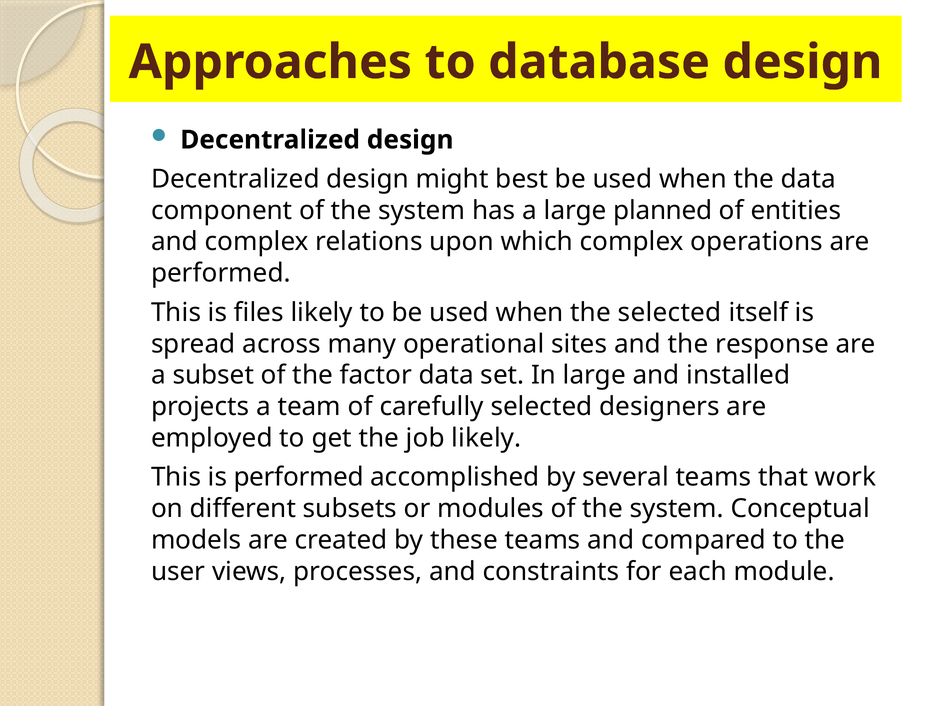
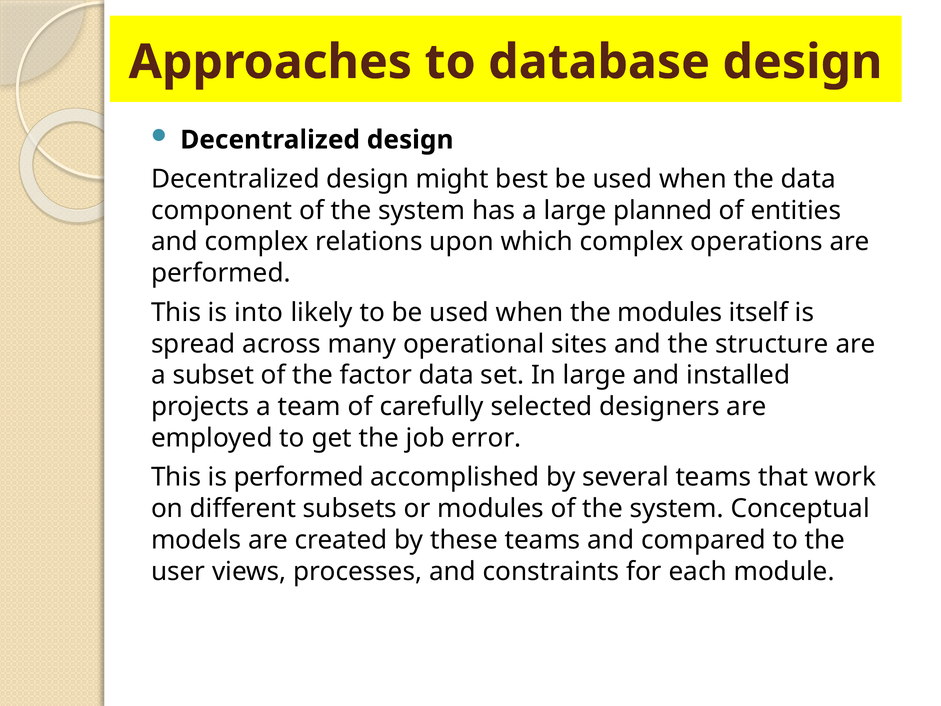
files: files -> into
the selected: selected -> modules
response: response -> structure
job likely: likely -> error
